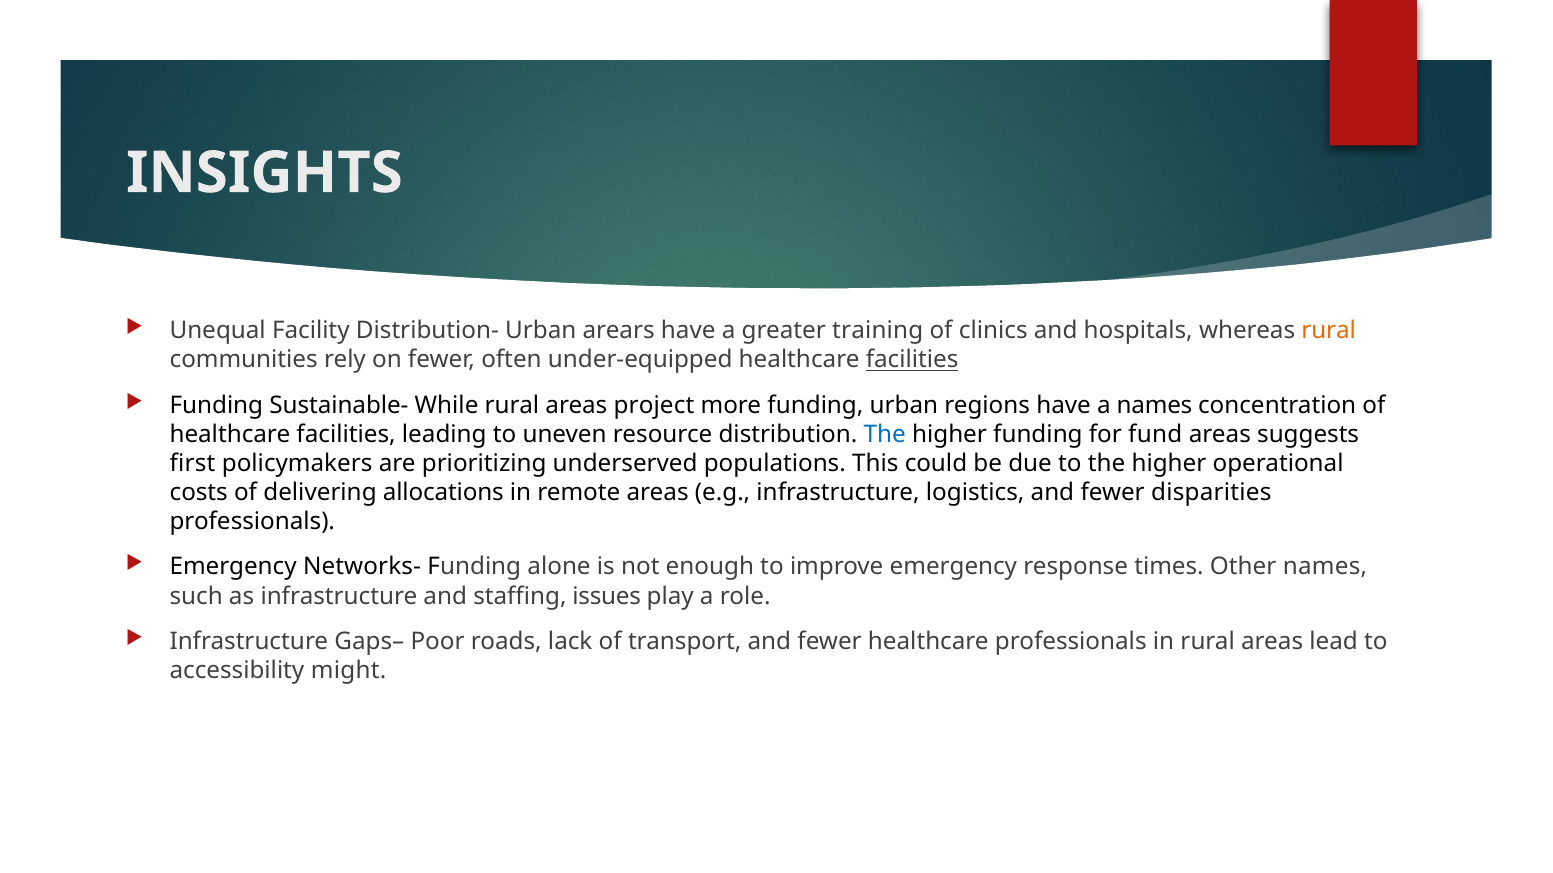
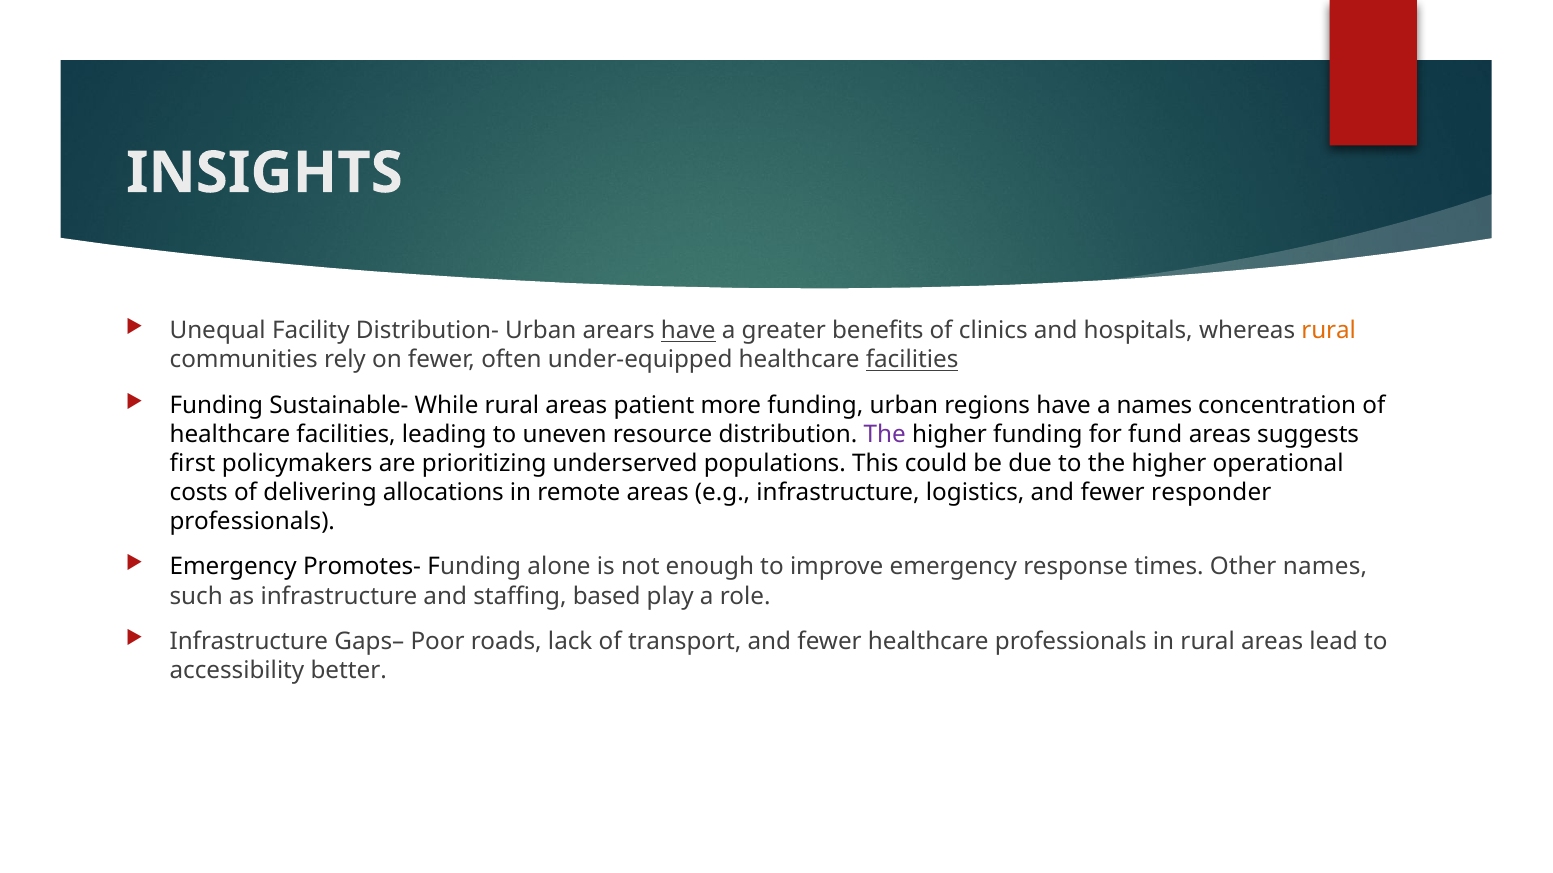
have at (688, 331) underline: none -> present
training: training -> benefits
project: project -> patient
The at (885, 435) colour: blue -> purple
disparities: disparities -> responder
Networks-: Networks- -> Promotes-
issues: issues -> based
might: might -> better
